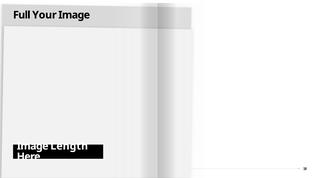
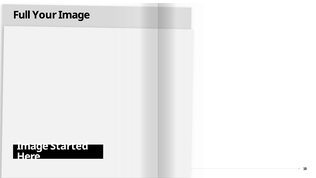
Length: Length -> Started
